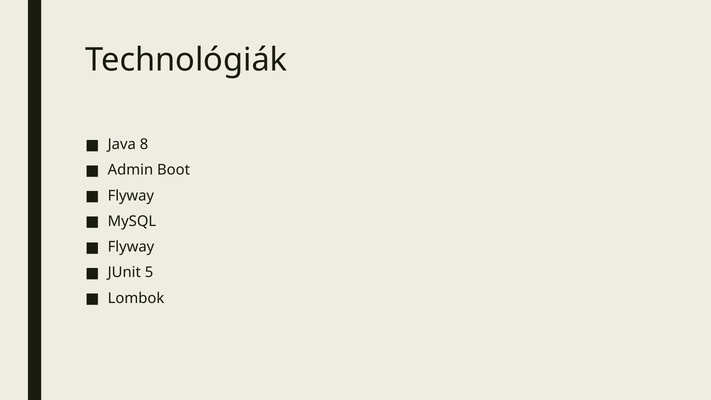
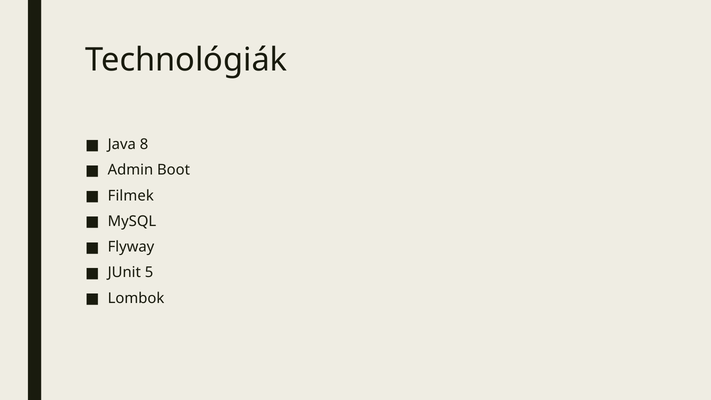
Flyway at (131, 196): Flyway -> Filmek
